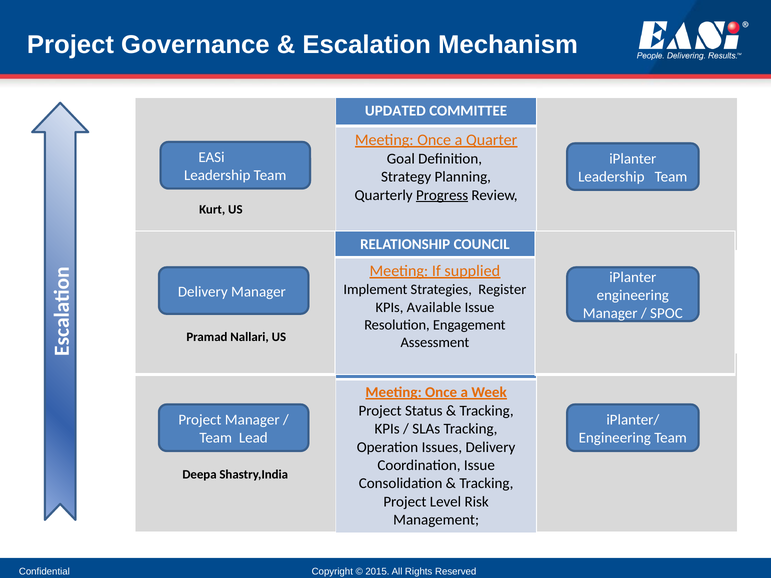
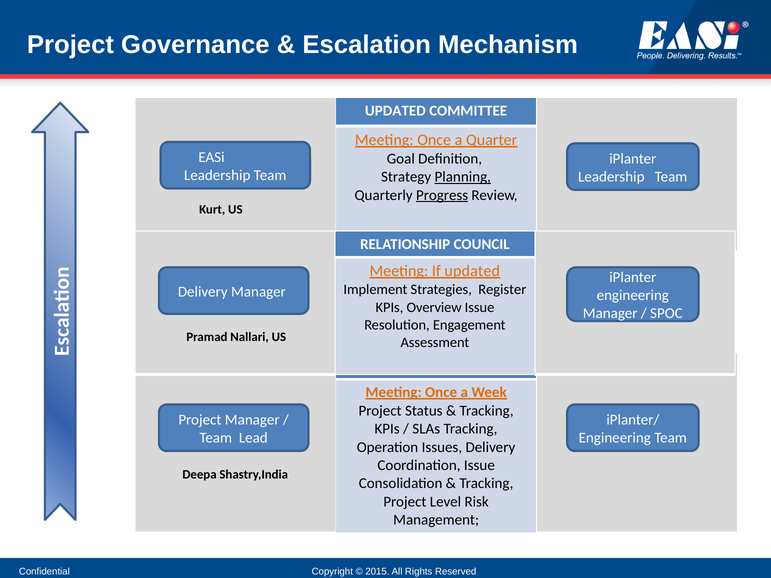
Planning underline: none -> present
If supplied: supplied -> updated
Available: Available -> Overview
